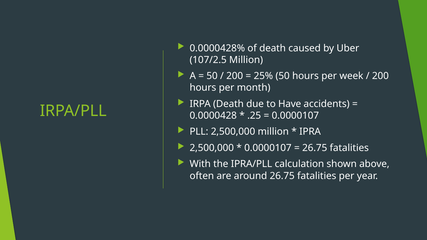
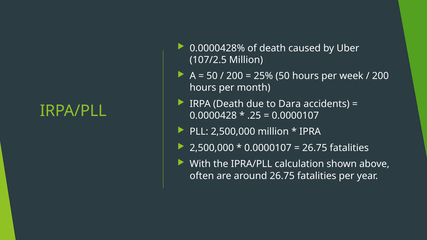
Have: Have -> Dara
